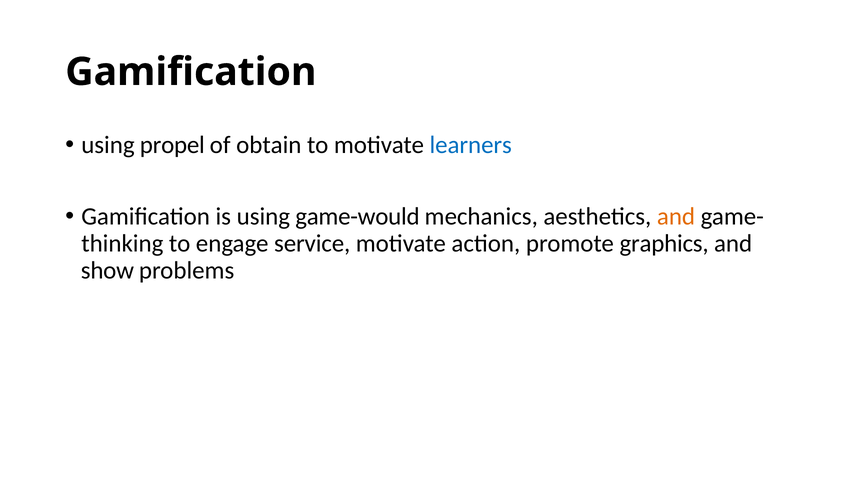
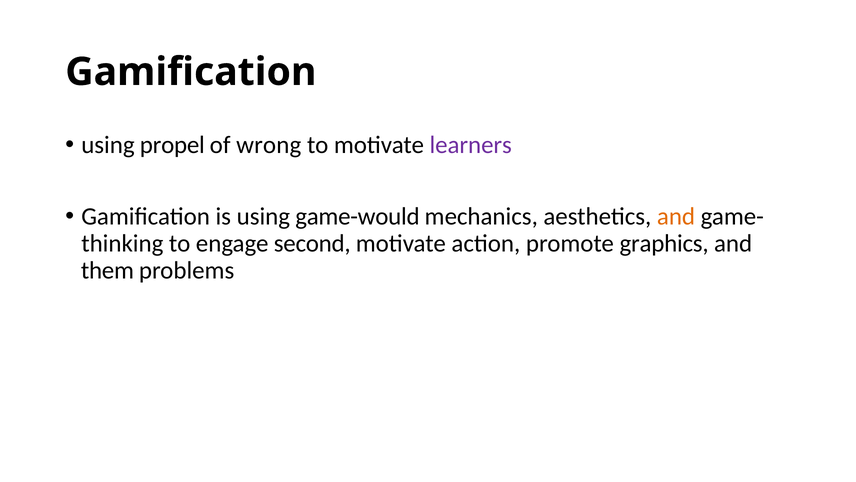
obtain: obtain -> wrong
learners colour: blue -> purple
service: service -> second
show: show -> them
